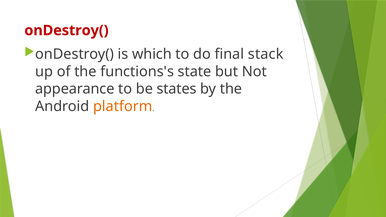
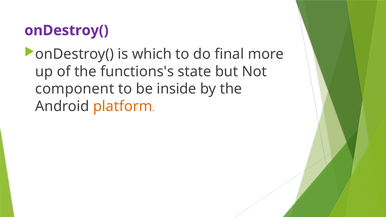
onDestroy( at (66, 30) colour: red -> purple
stack: stack -> more
appearance: appearance -> component
states: states -> inside
